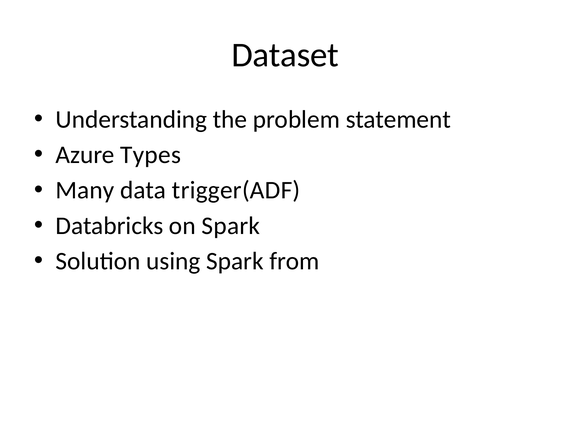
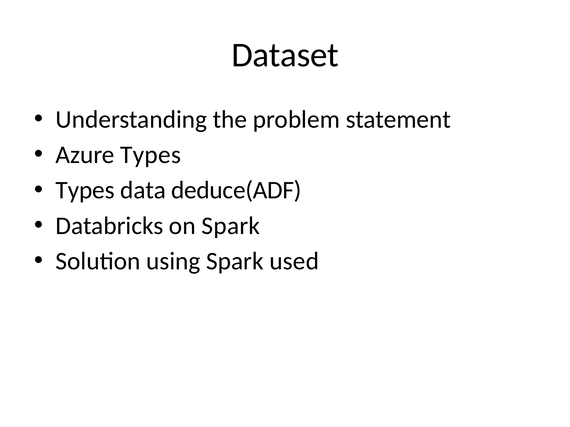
Many at (85, 191): Many -> Types
trigger(ADF: trigger(ADF -> deduce(ADF
from: from -> used
